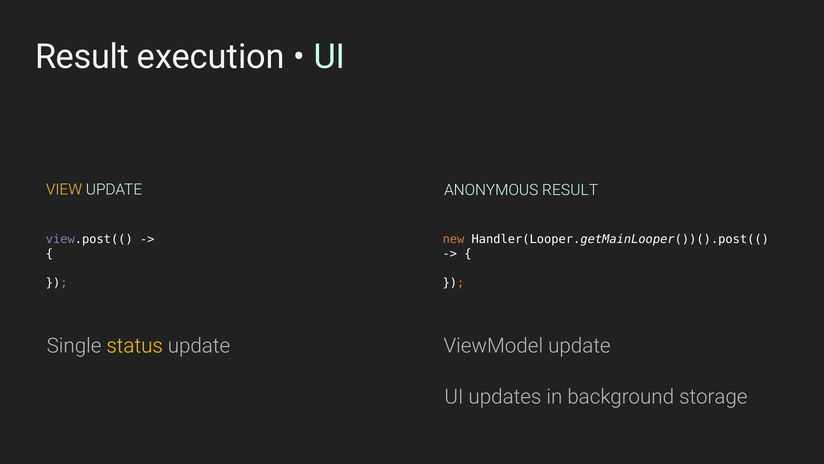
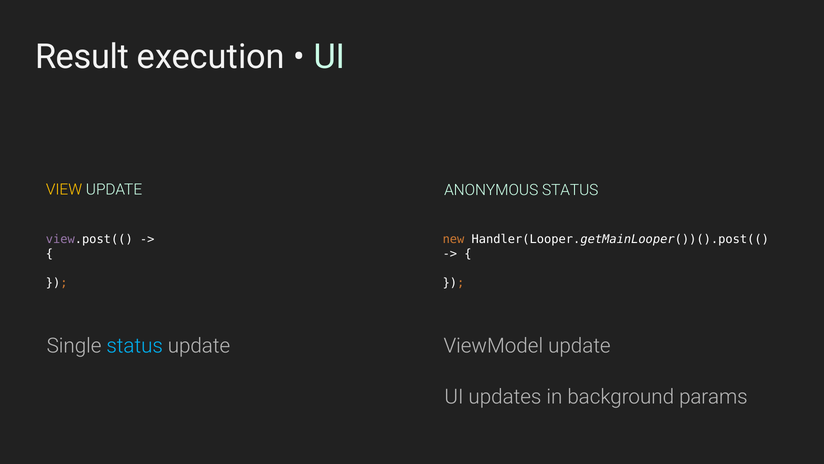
ANONYMOUS RESULT: RESULT -> STATUS
status at (135, 346) colour: yellow -> light blue
storage: storage -> params
